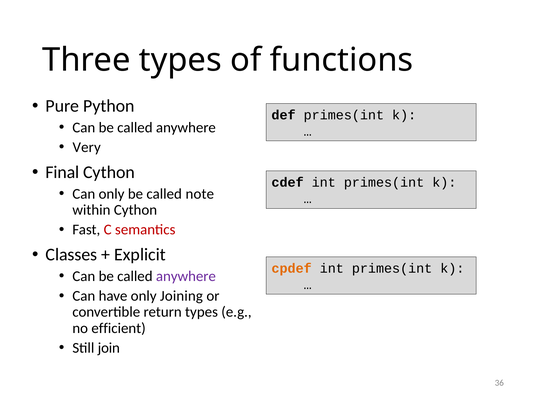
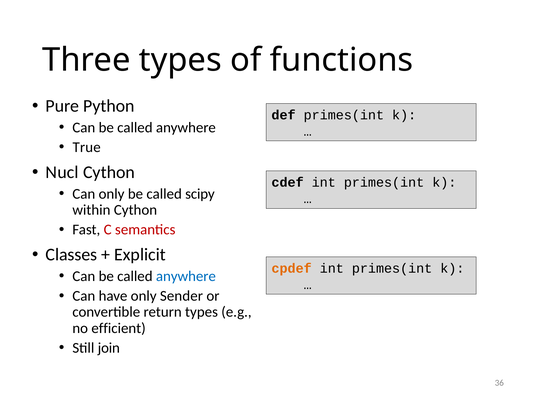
Very: Very -> True
Final: Final -> Nucl
note: note -> scipy
anywhere at (186, 276) colour: purple -> blue
Joining: Joining -> Sender
